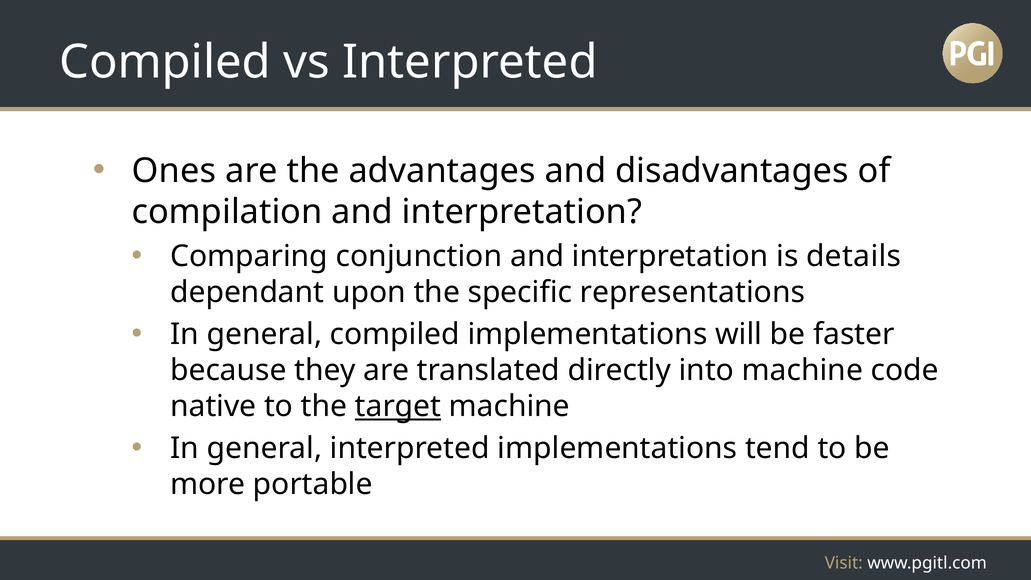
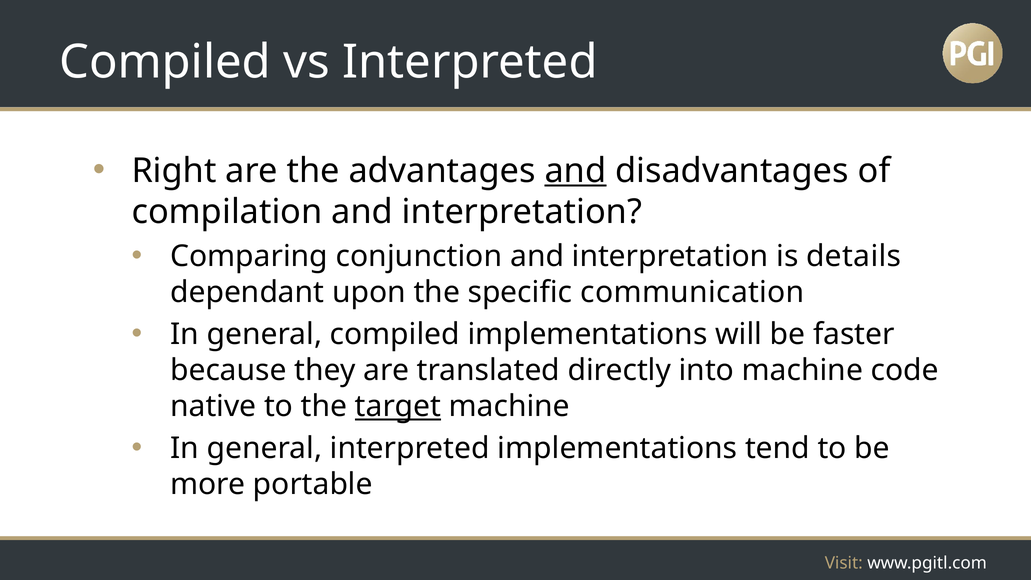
Ones: Ones -> Right
and at (575, 171) underline: none -> present
representations: representations -> communication
